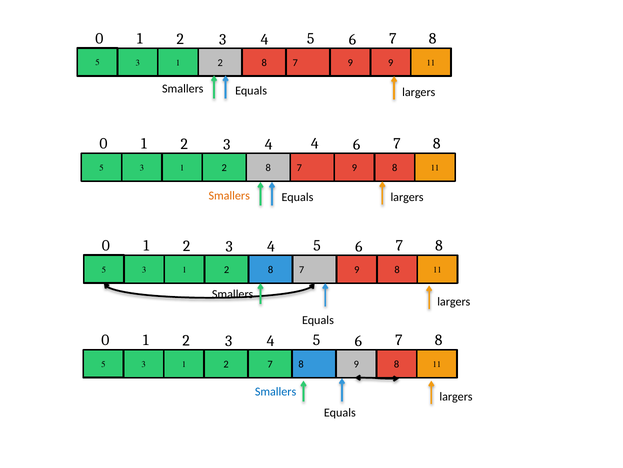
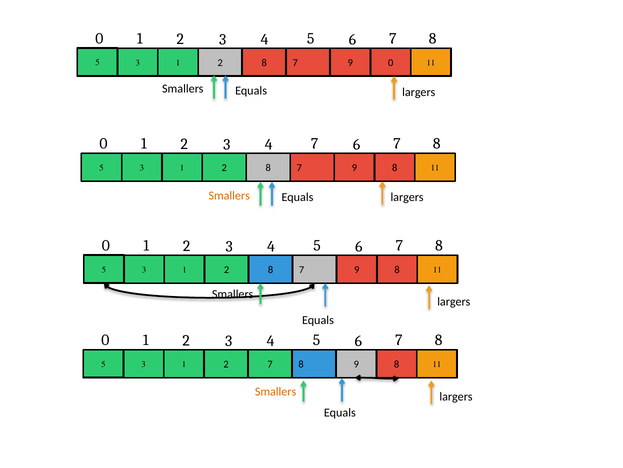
2 9: 9 -> 0
4 4: 4 -> 7
Smallers at (276, 391) colour: blue -> orange
